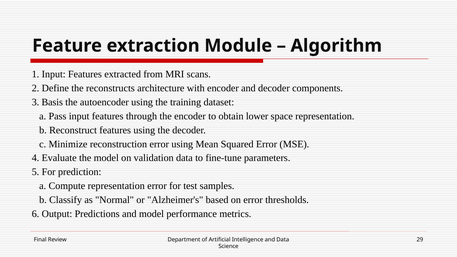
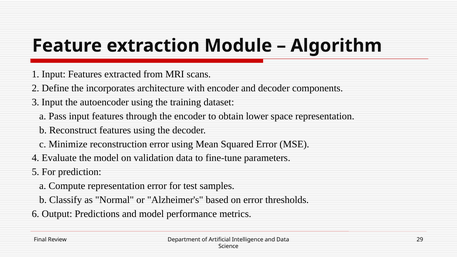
reconstructs: reconstructs -> incorporates
3 Basis: Basis -> Input
